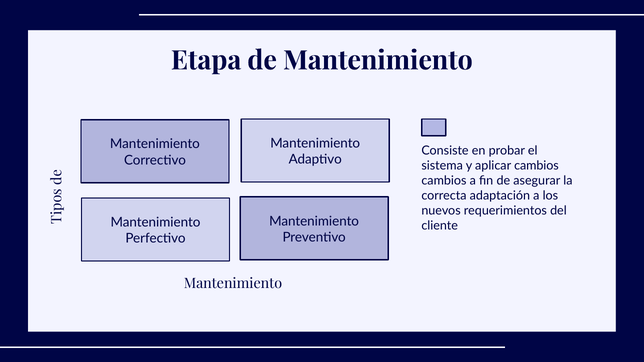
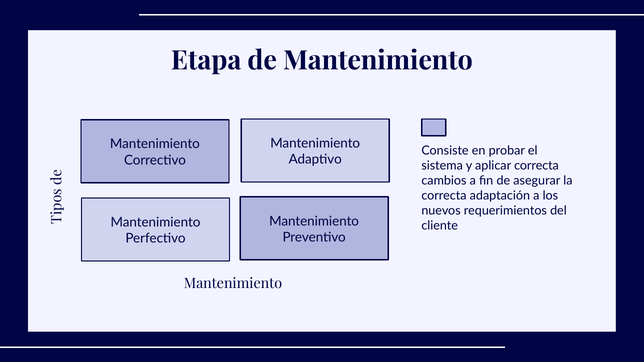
aplicar cambios: cambios -> correcta
